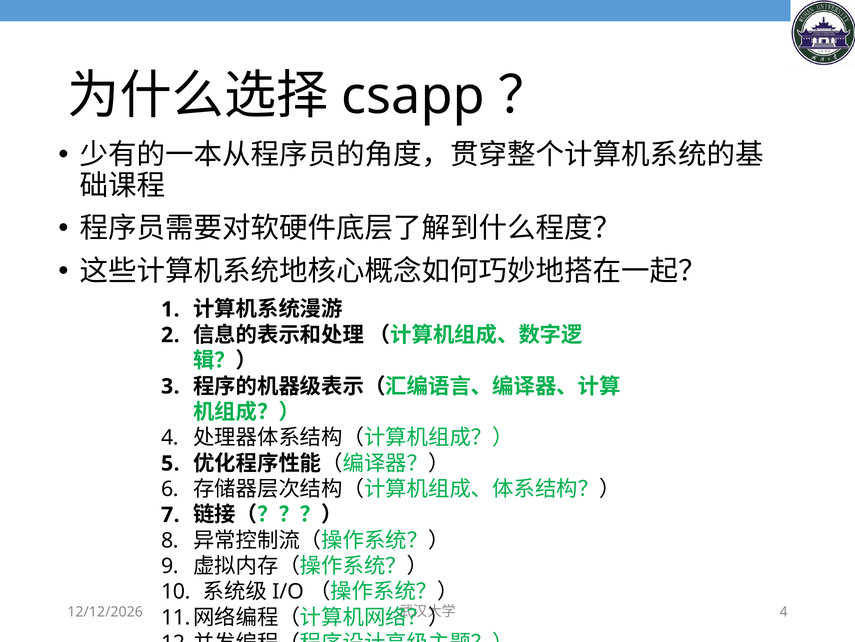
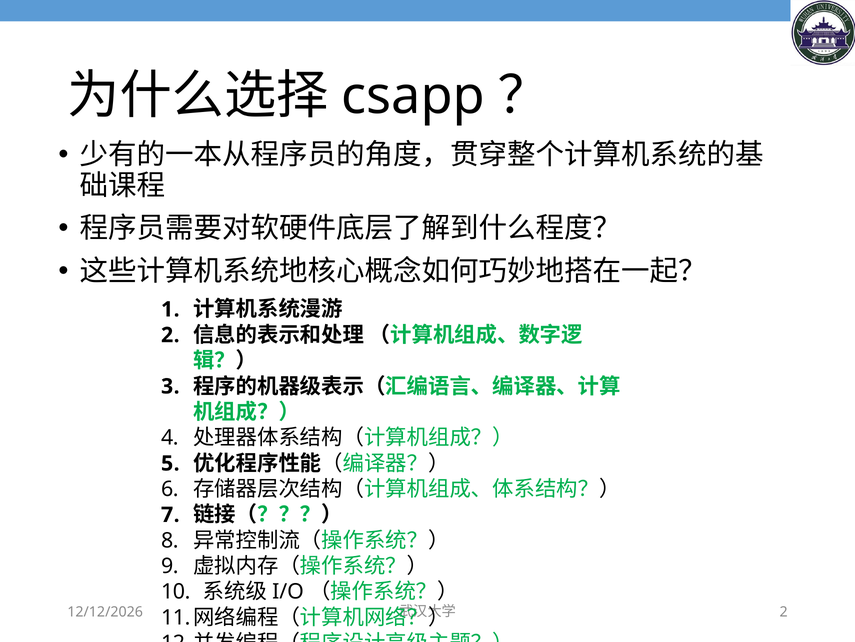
4 at (784, 611): 4 -> 2
